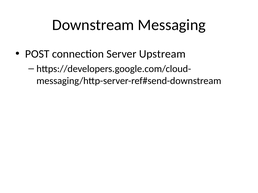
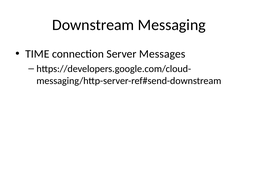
POST: POST -> TIME
Upstream: Upstream -> Messages
